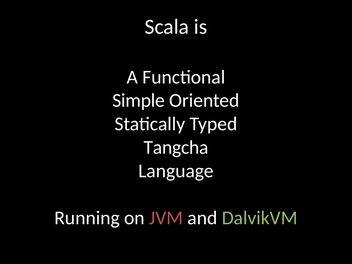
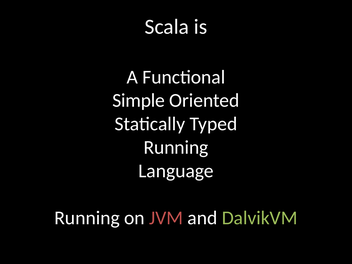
Tangcha at (176, 147): Tangcha -> Running
